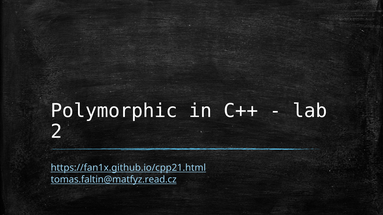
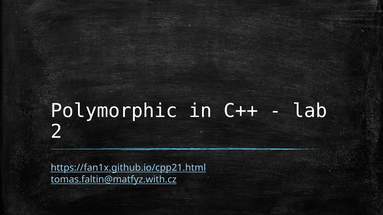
tomas.faltin@matfyz.read.cz: tomas.faltin@matfyz.read.cz -> tomas.faltin@matfyz.with.cz
